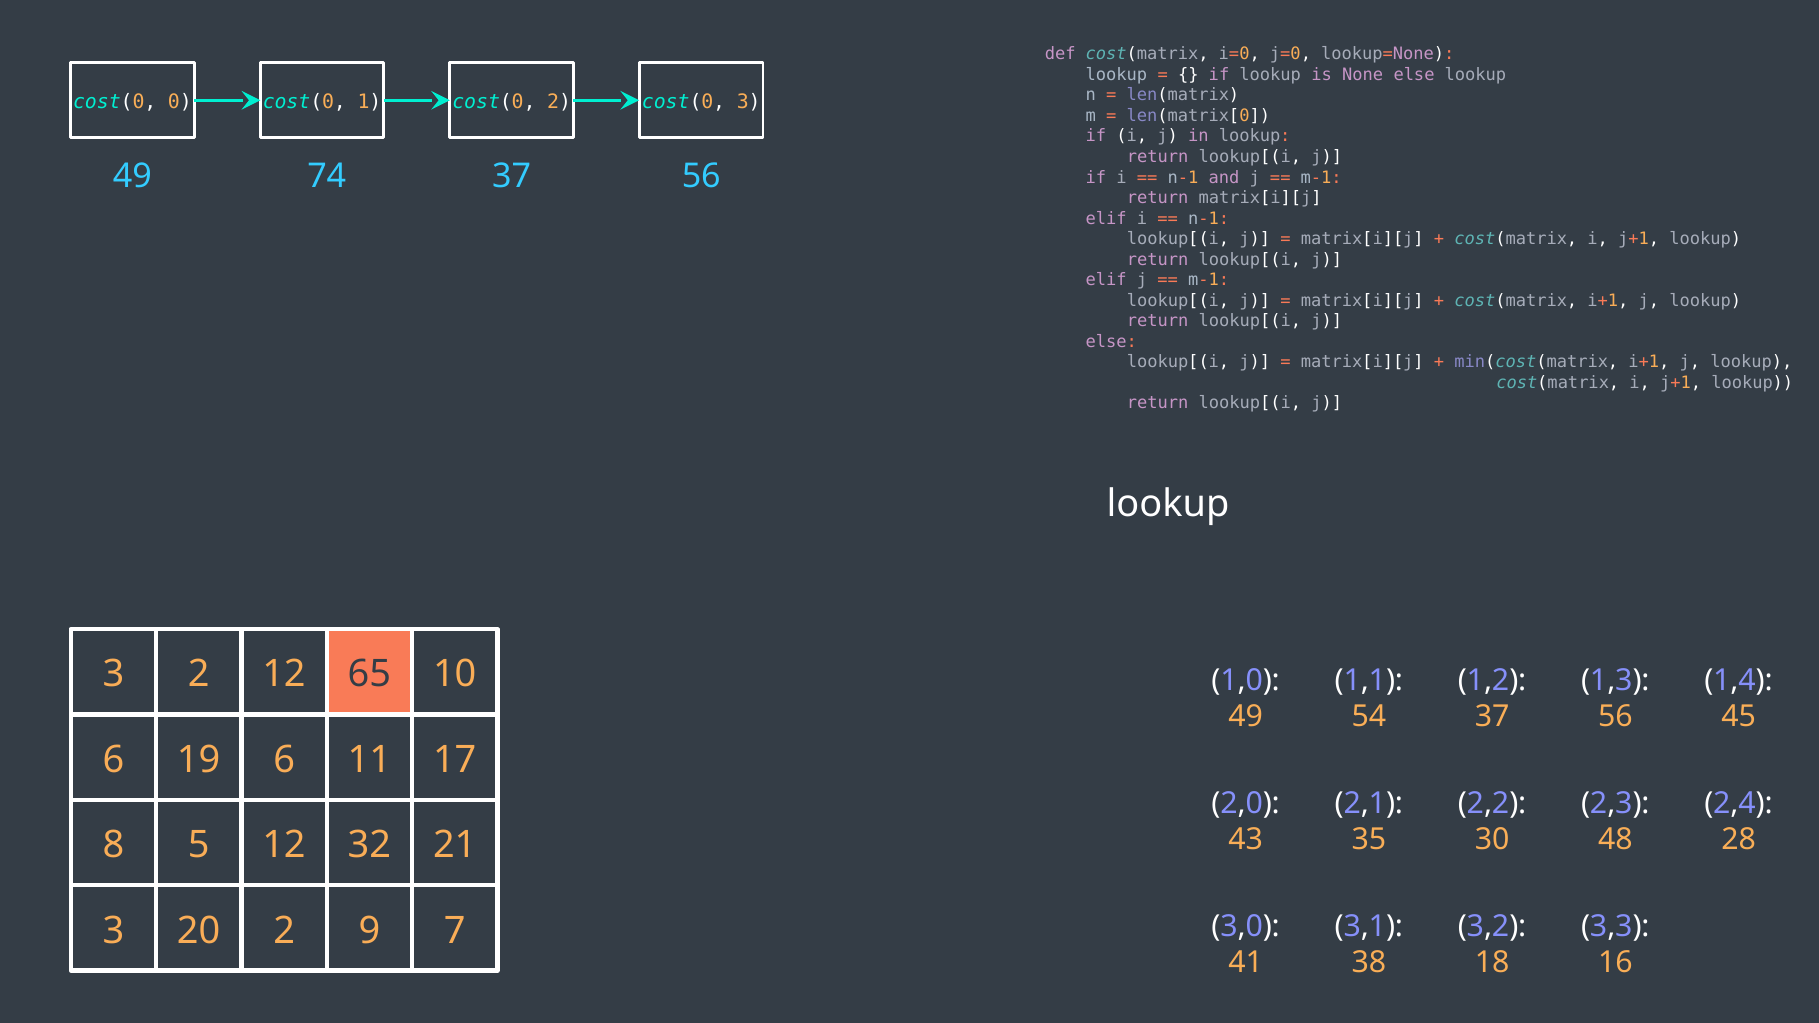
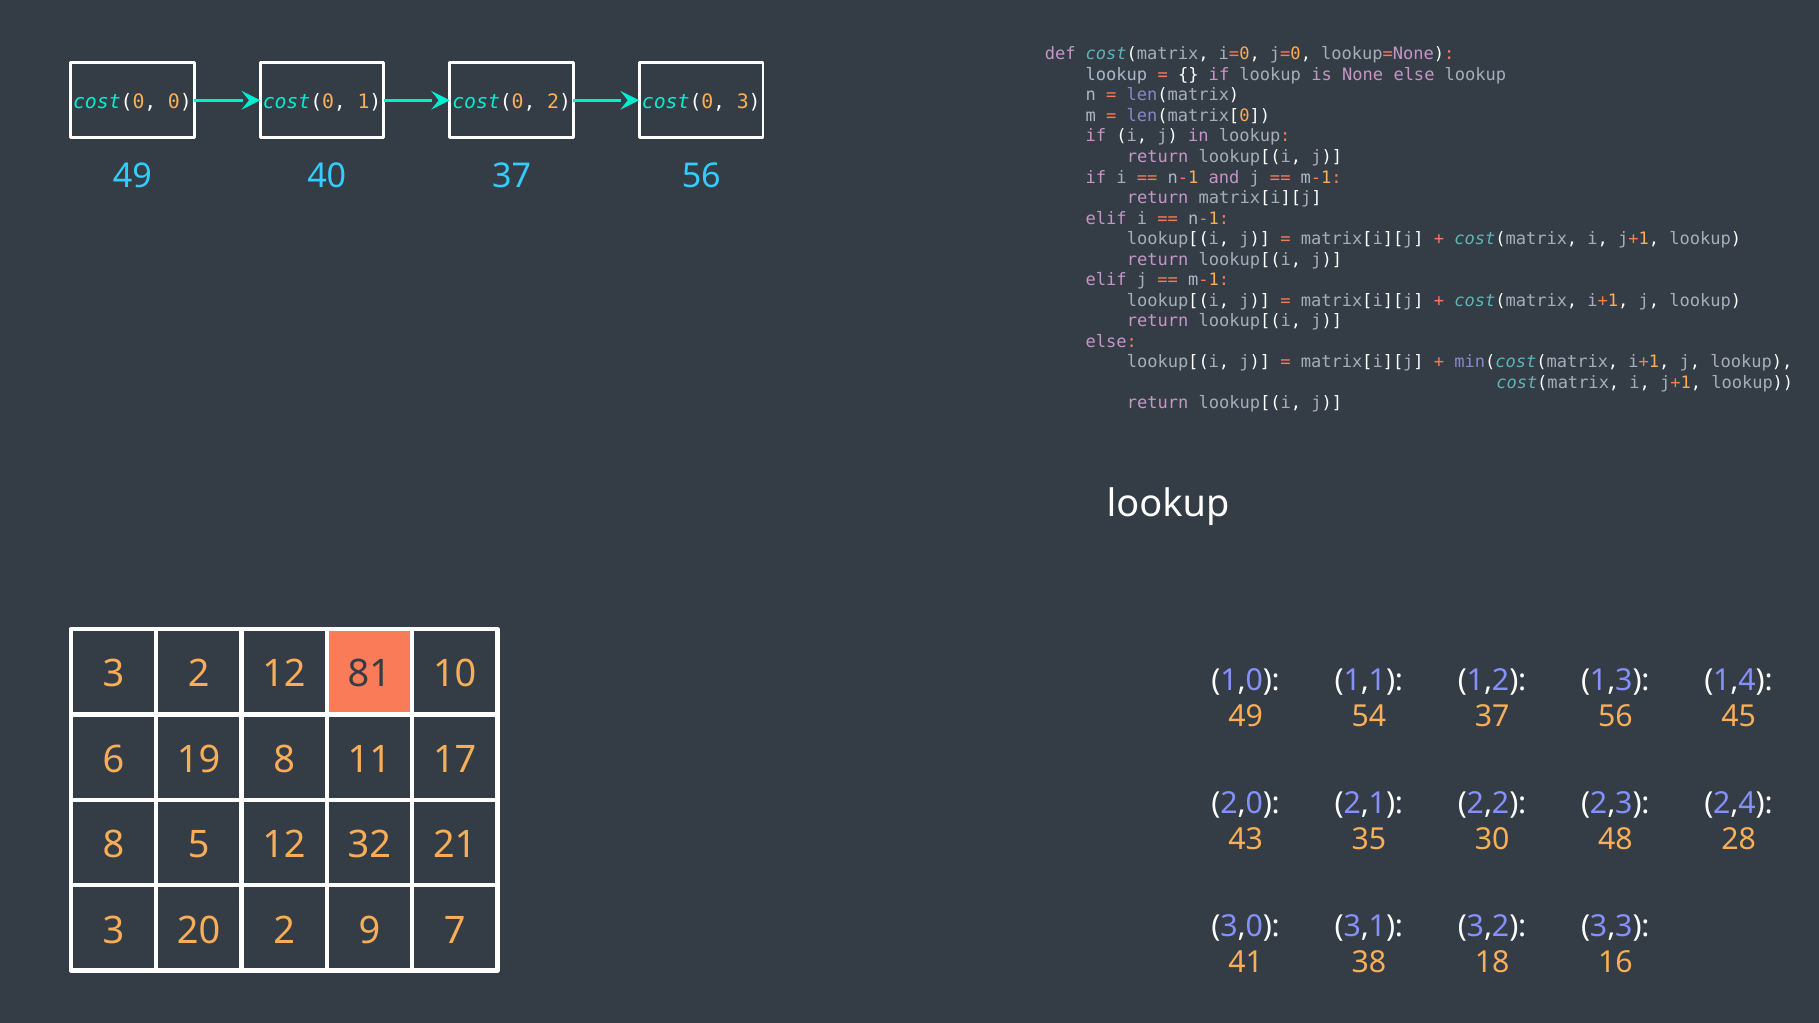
74: 74 -> 40
65: 65 -> 81
19 6: 6 -> 8
